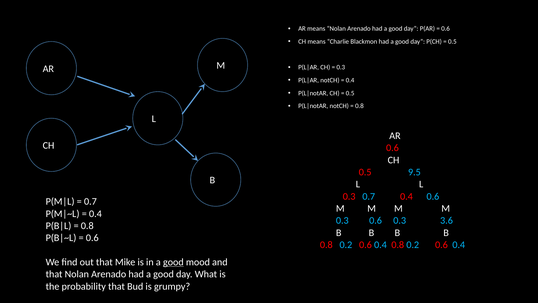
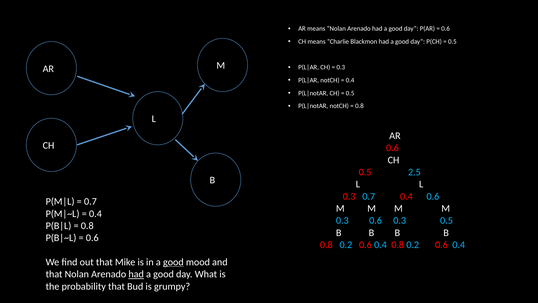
9.5: 9.5 -> 2.5
0.3 3.6: 3.6 -> 0.5
had at (136, 274) underline: none -> present
